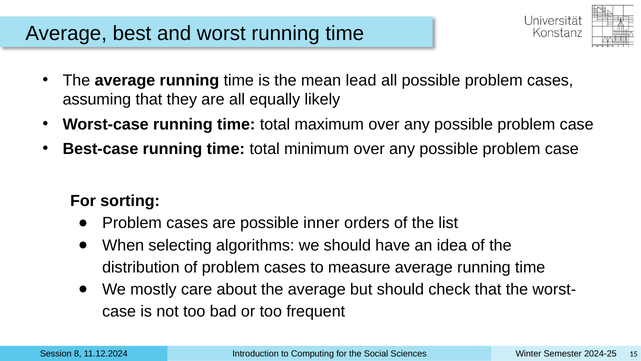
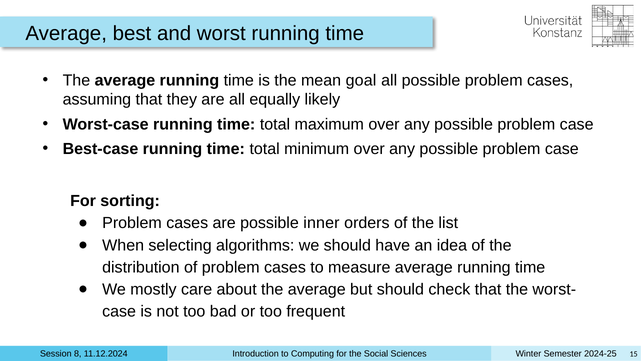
lead: lead -> goal
